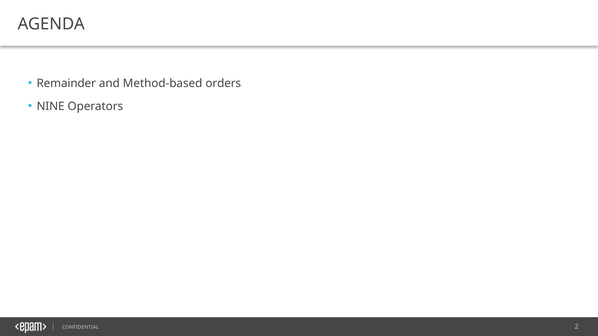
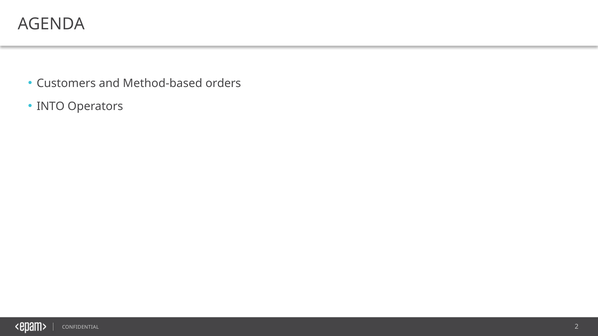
Remainder: Remainder -> Customers
NINE: NINE -> INTO
